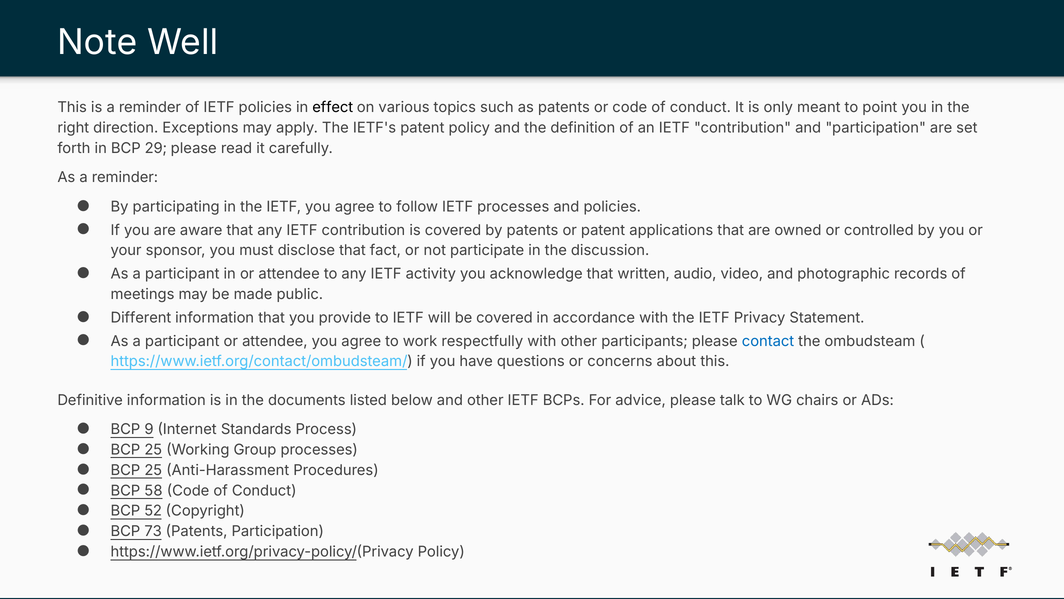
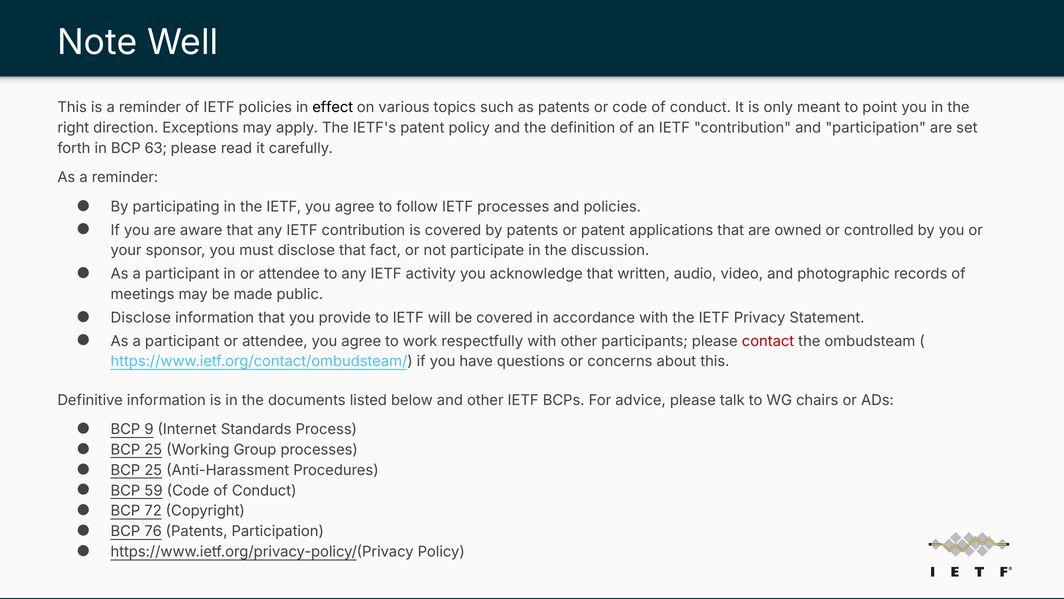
29: 29 -> 63
Different at (141, 318): Different -> Disclose
contact colour: blue -> red
58: 58 -> 59
52: 52 -> 72
73: 73 -> 76
